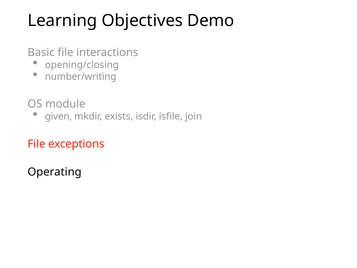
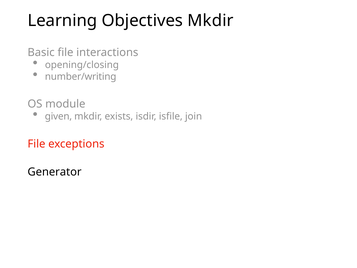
Objectives Demo: Demo -> Mkdir
Operating: Operating -> Generator
